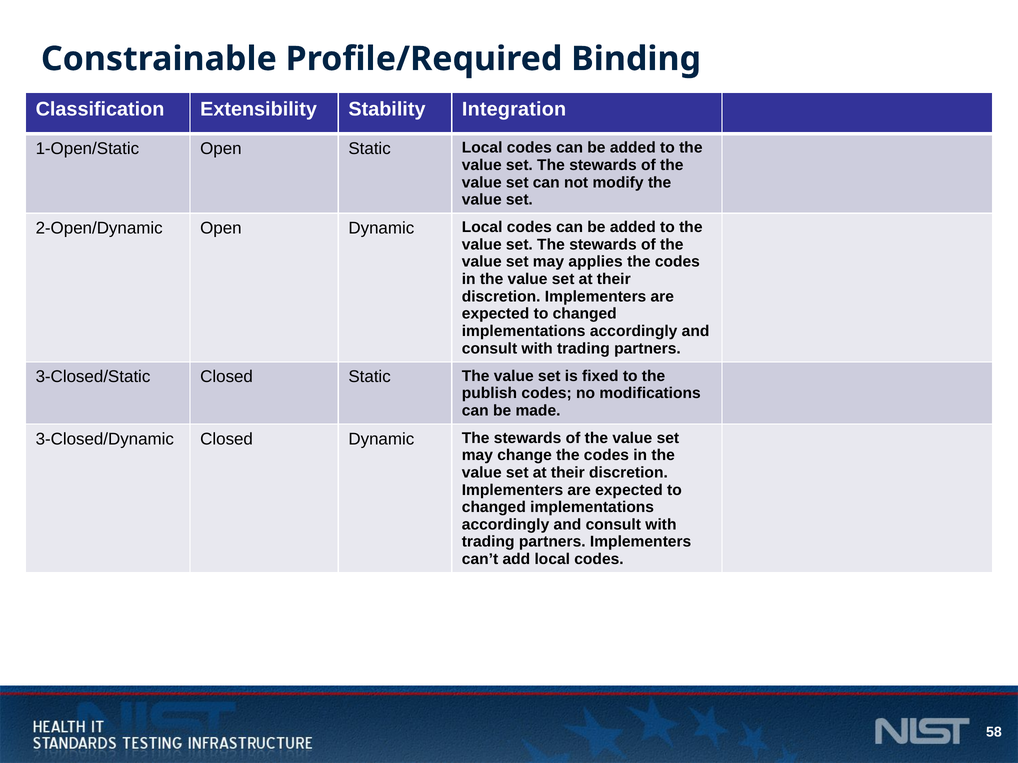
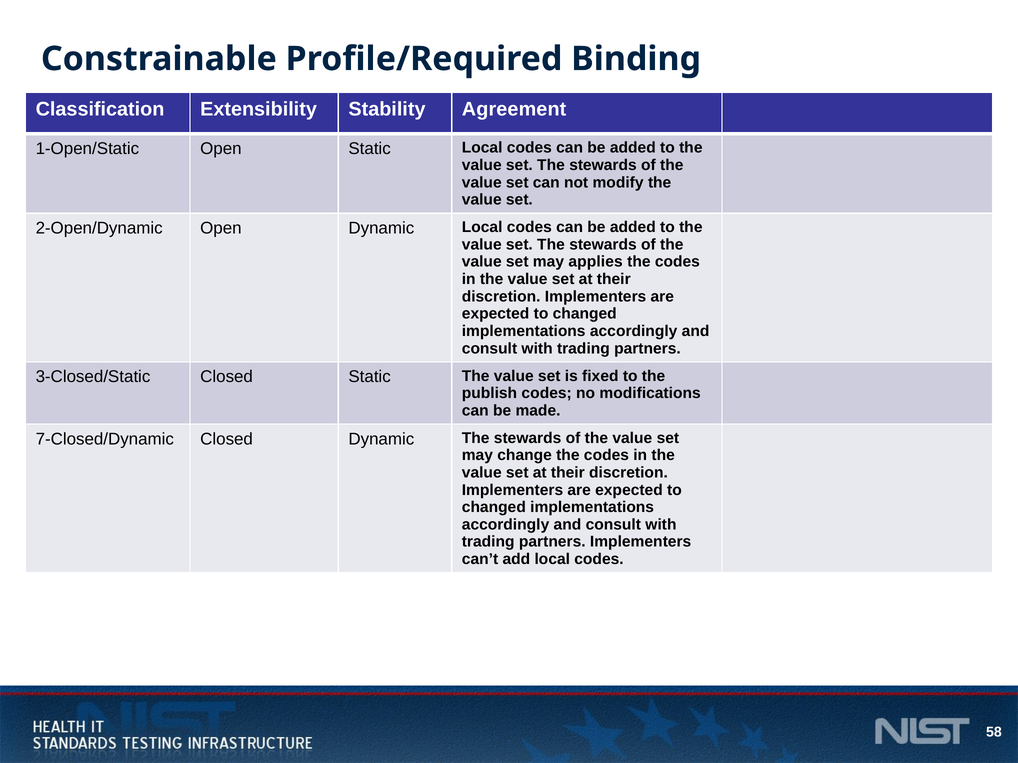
Integration: Integration -> Agreement
3-Closed/Dynamic: 3-Closed/Dynamic -> 7-Closed/Dynamic
